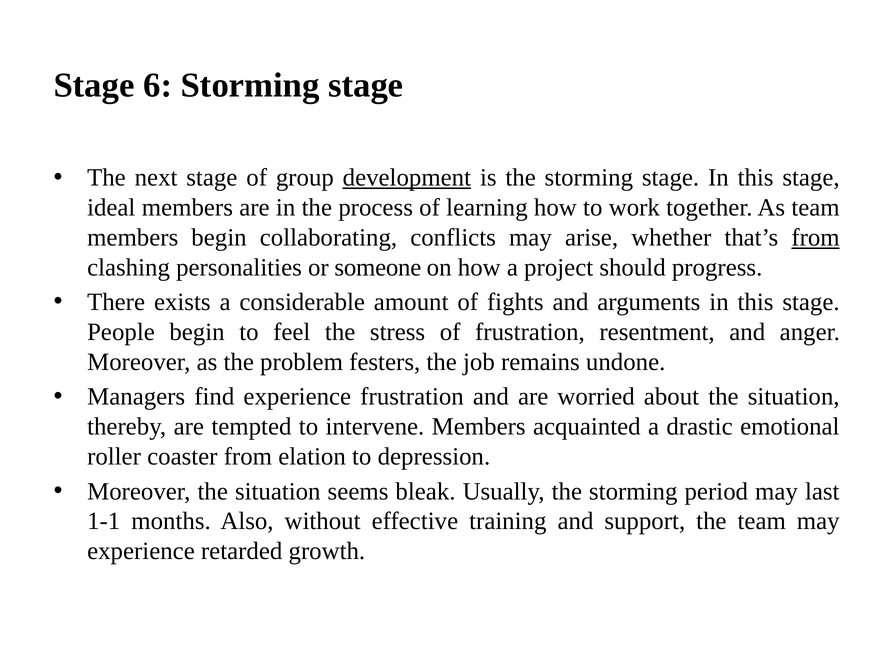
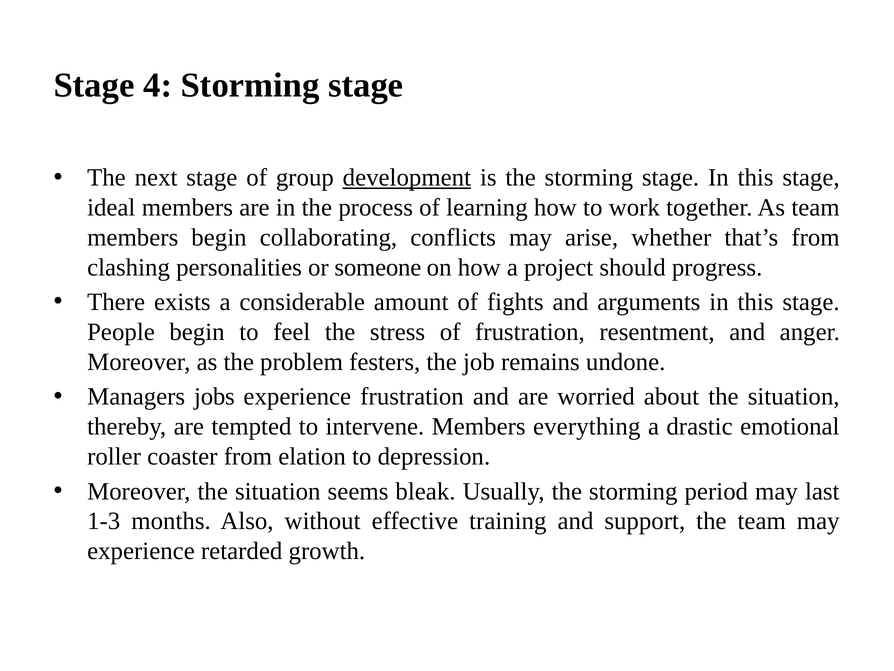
6: 6 -> 4
from at (815, 237) underline: present -> none
find: find -> jobs
acquainted: acquainted -> everything
1-1: 1-1 -> 1-3
